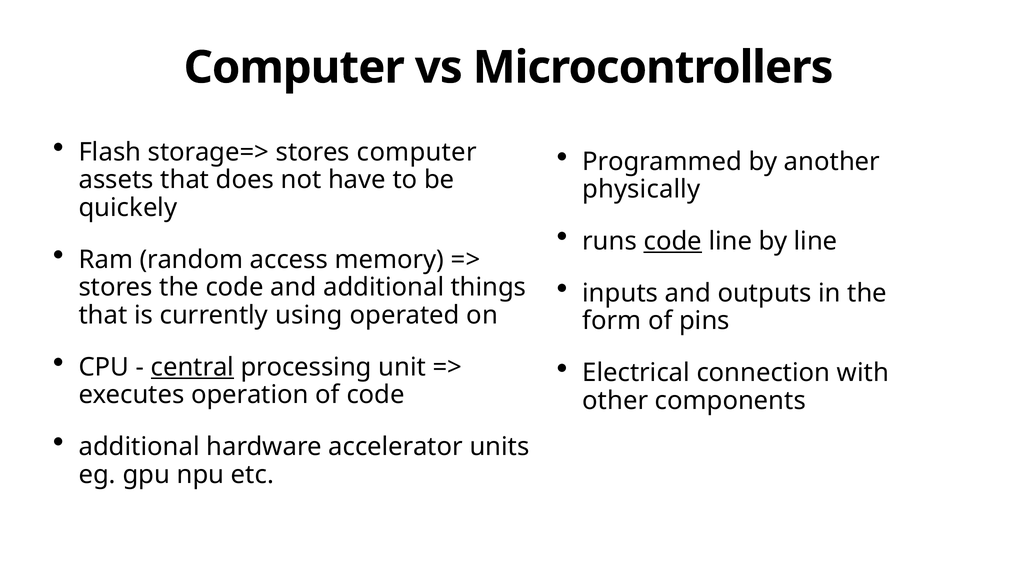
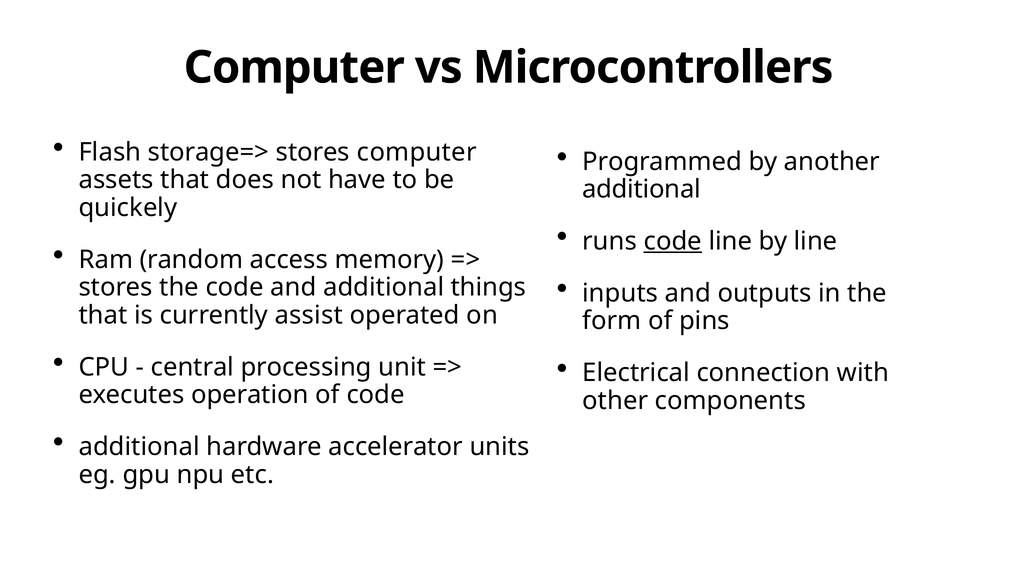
physically at (641, 189): physically -> additional
using: using -> assist
central underline: present -> none
